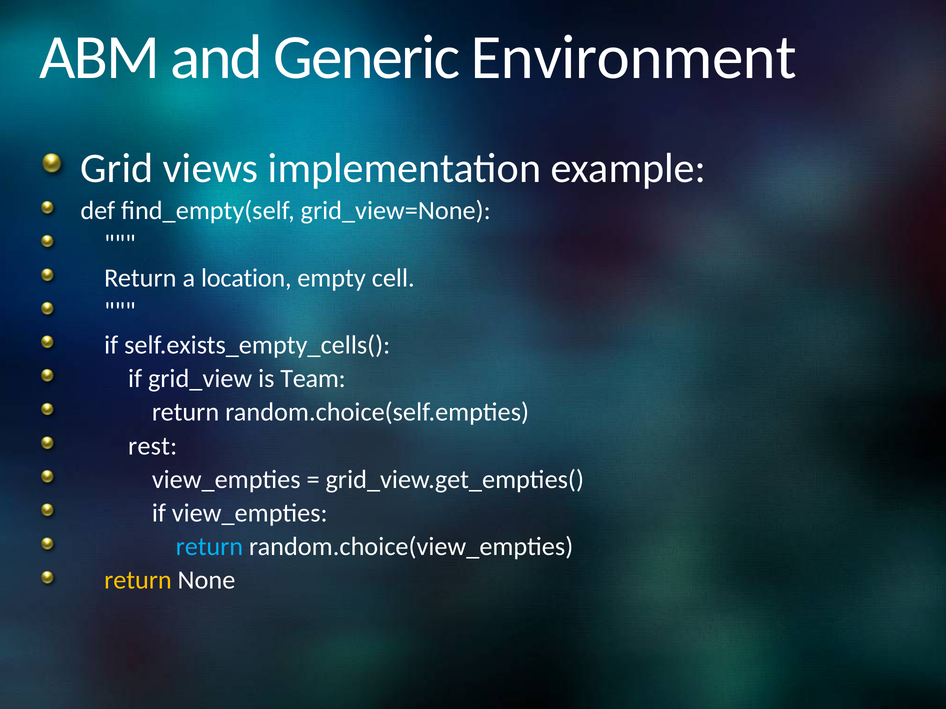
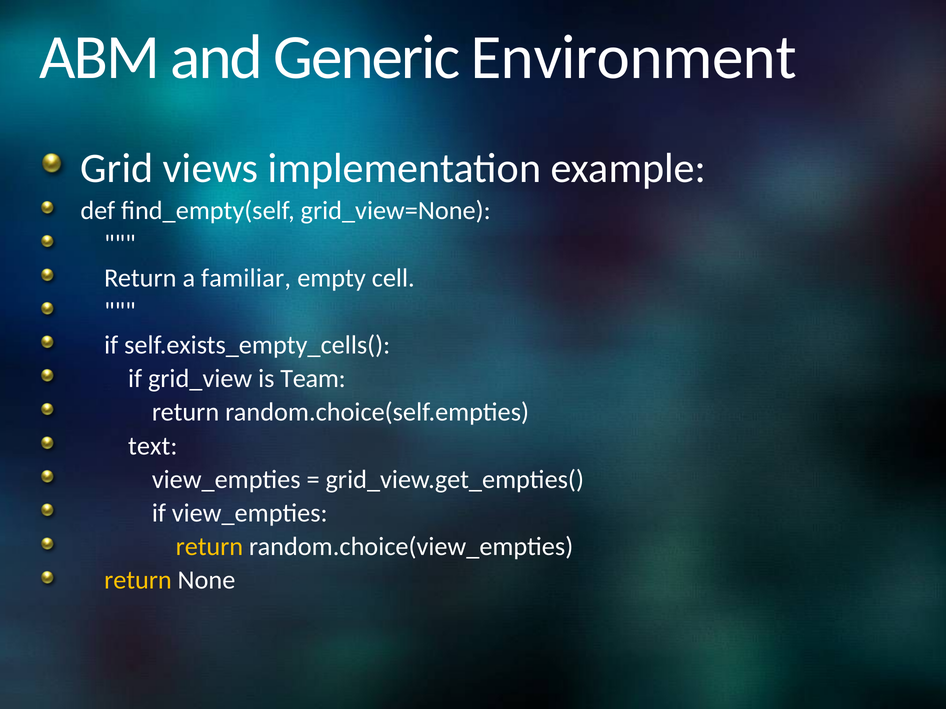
location: location -> familiar
rest: rest -> text
return at (209, 547) colour: light blue -> yellow
